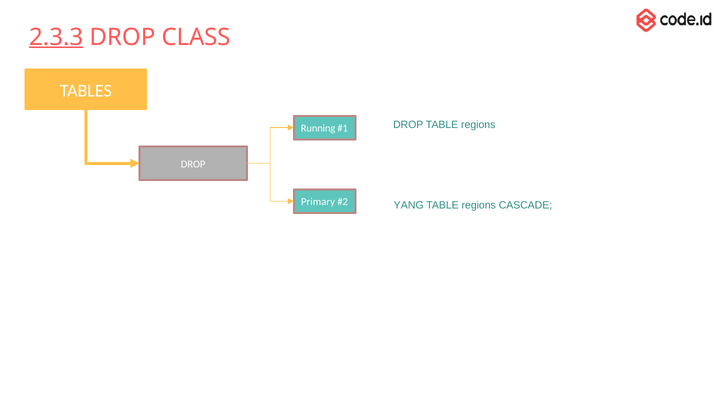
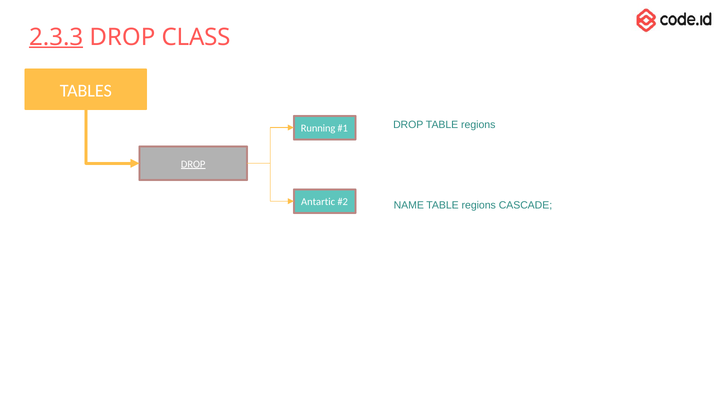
DROP at (193, 164) underline: none -> present
Primary: Primary -> Antartic
YANG: YANG -> NAME
